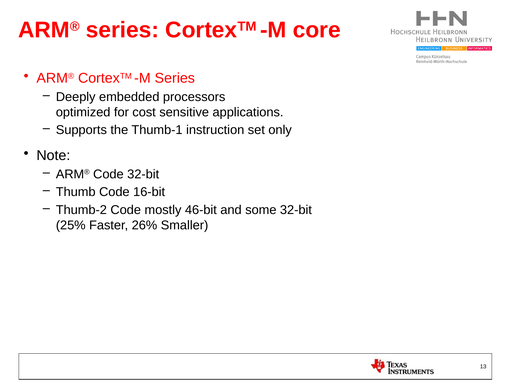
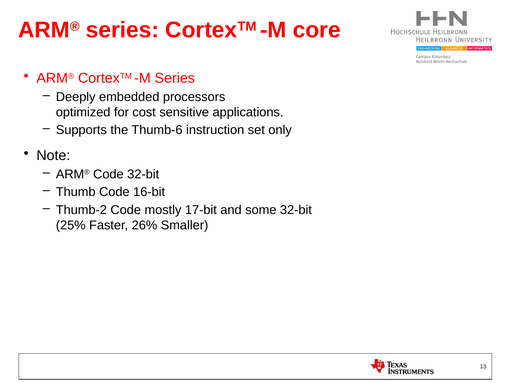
Thumb-1: Thumb-1 -> Thumb-6
46-bit: 46-bit -> 17-bit
